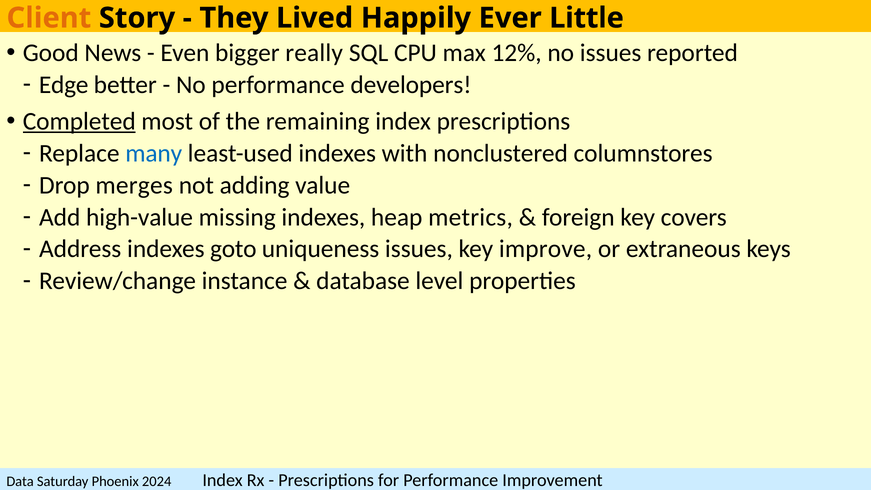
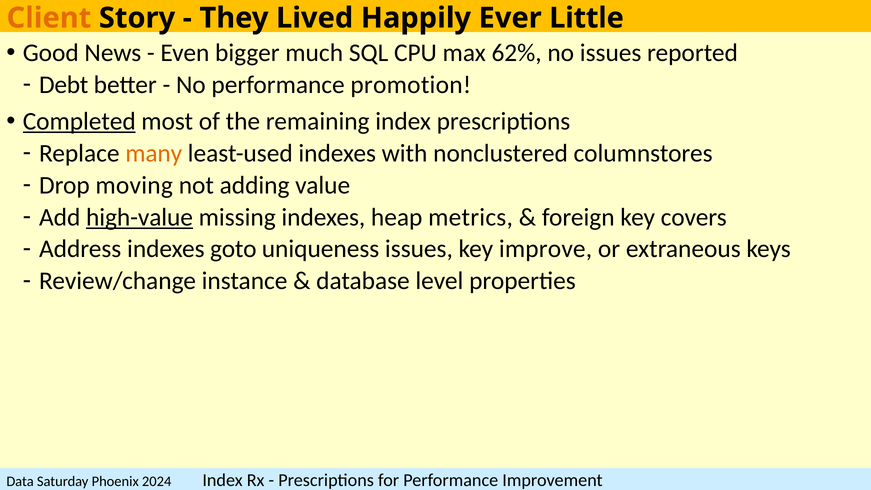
really: really -> much
12%: 12% -> 62%
Edge: Edge -> Debt
developers: developers -> promotion
many colour: blue -> orange
merges: merges -> moving
high-value underline: none -> present
